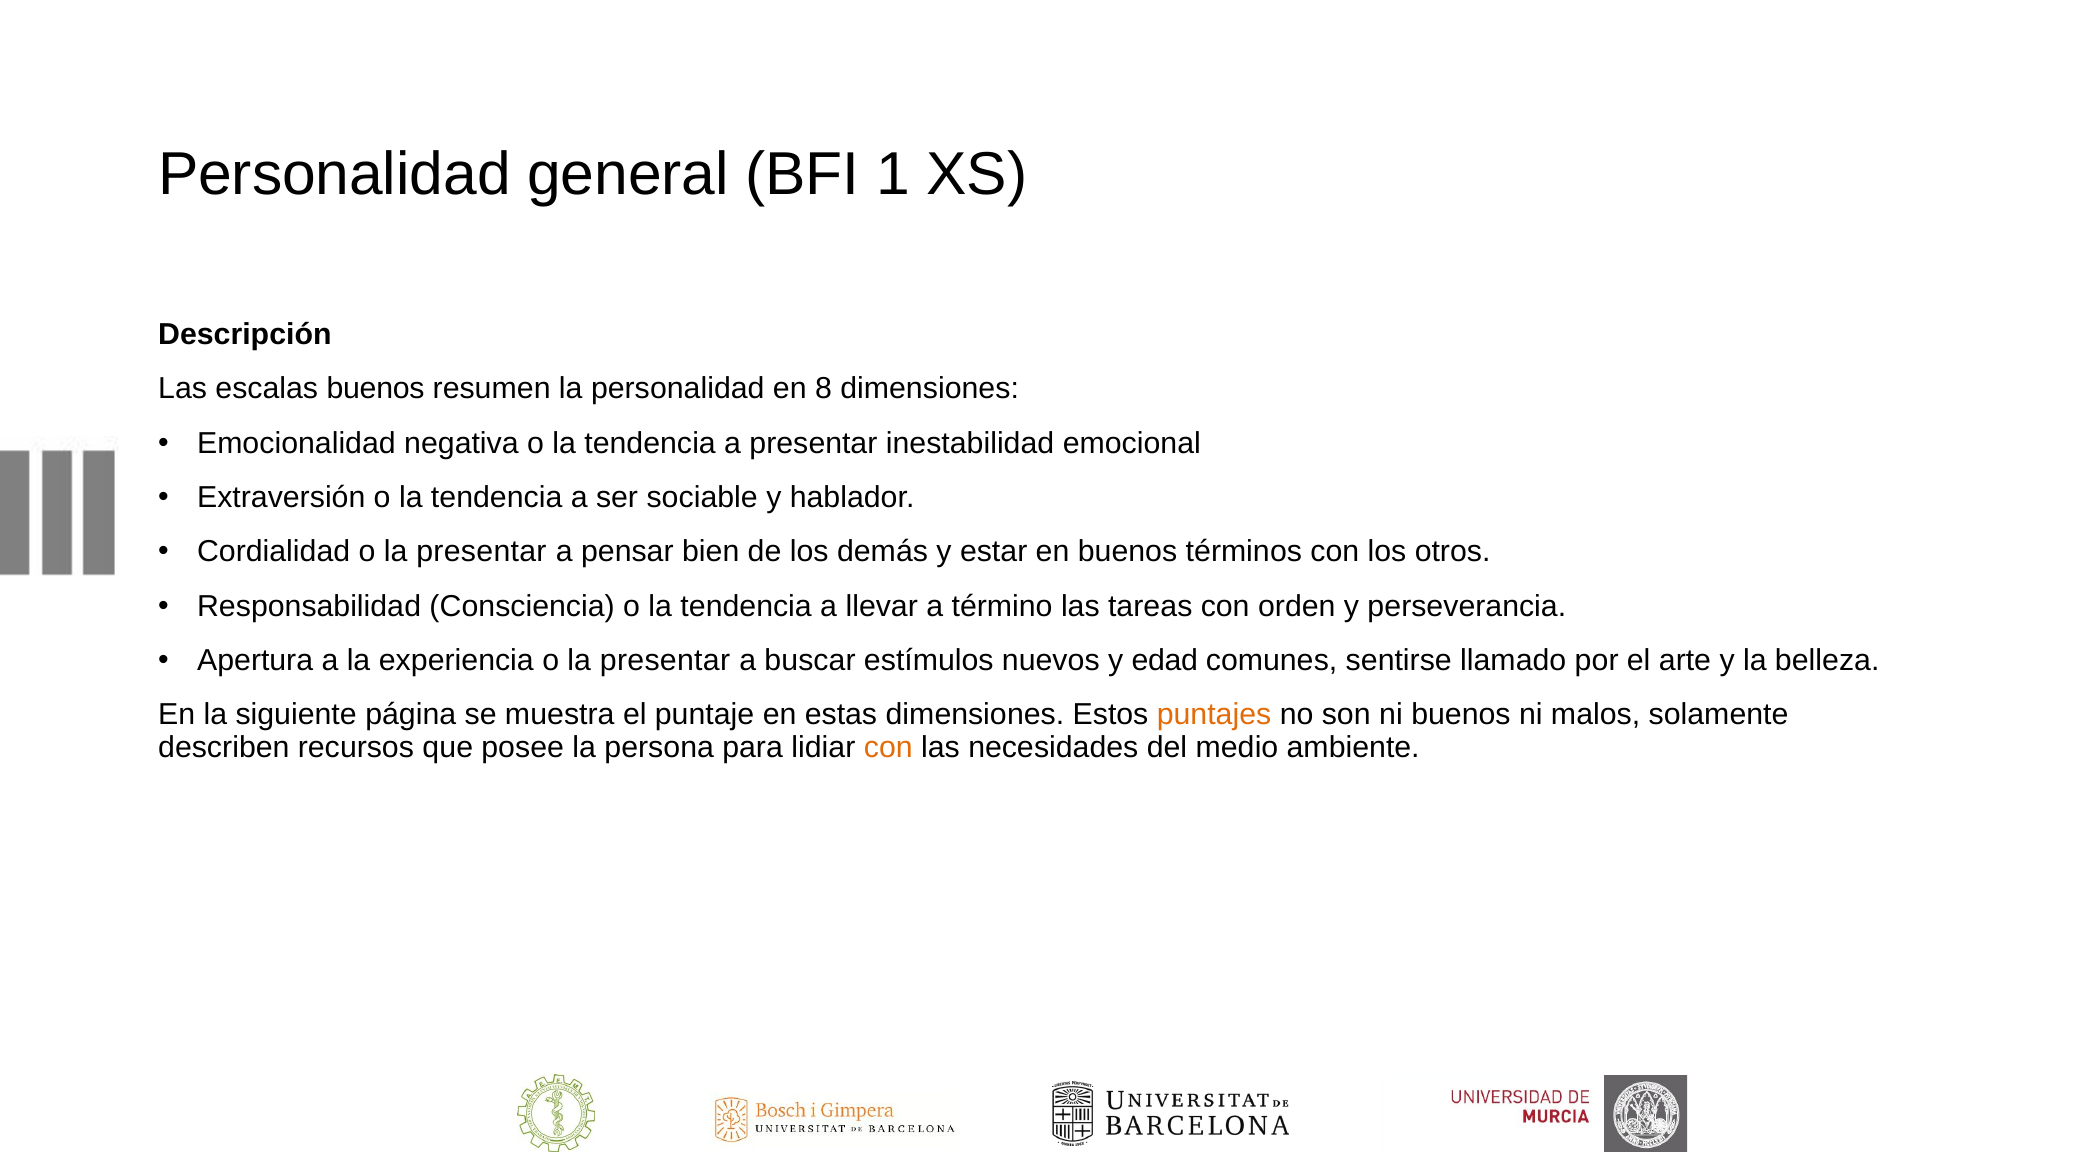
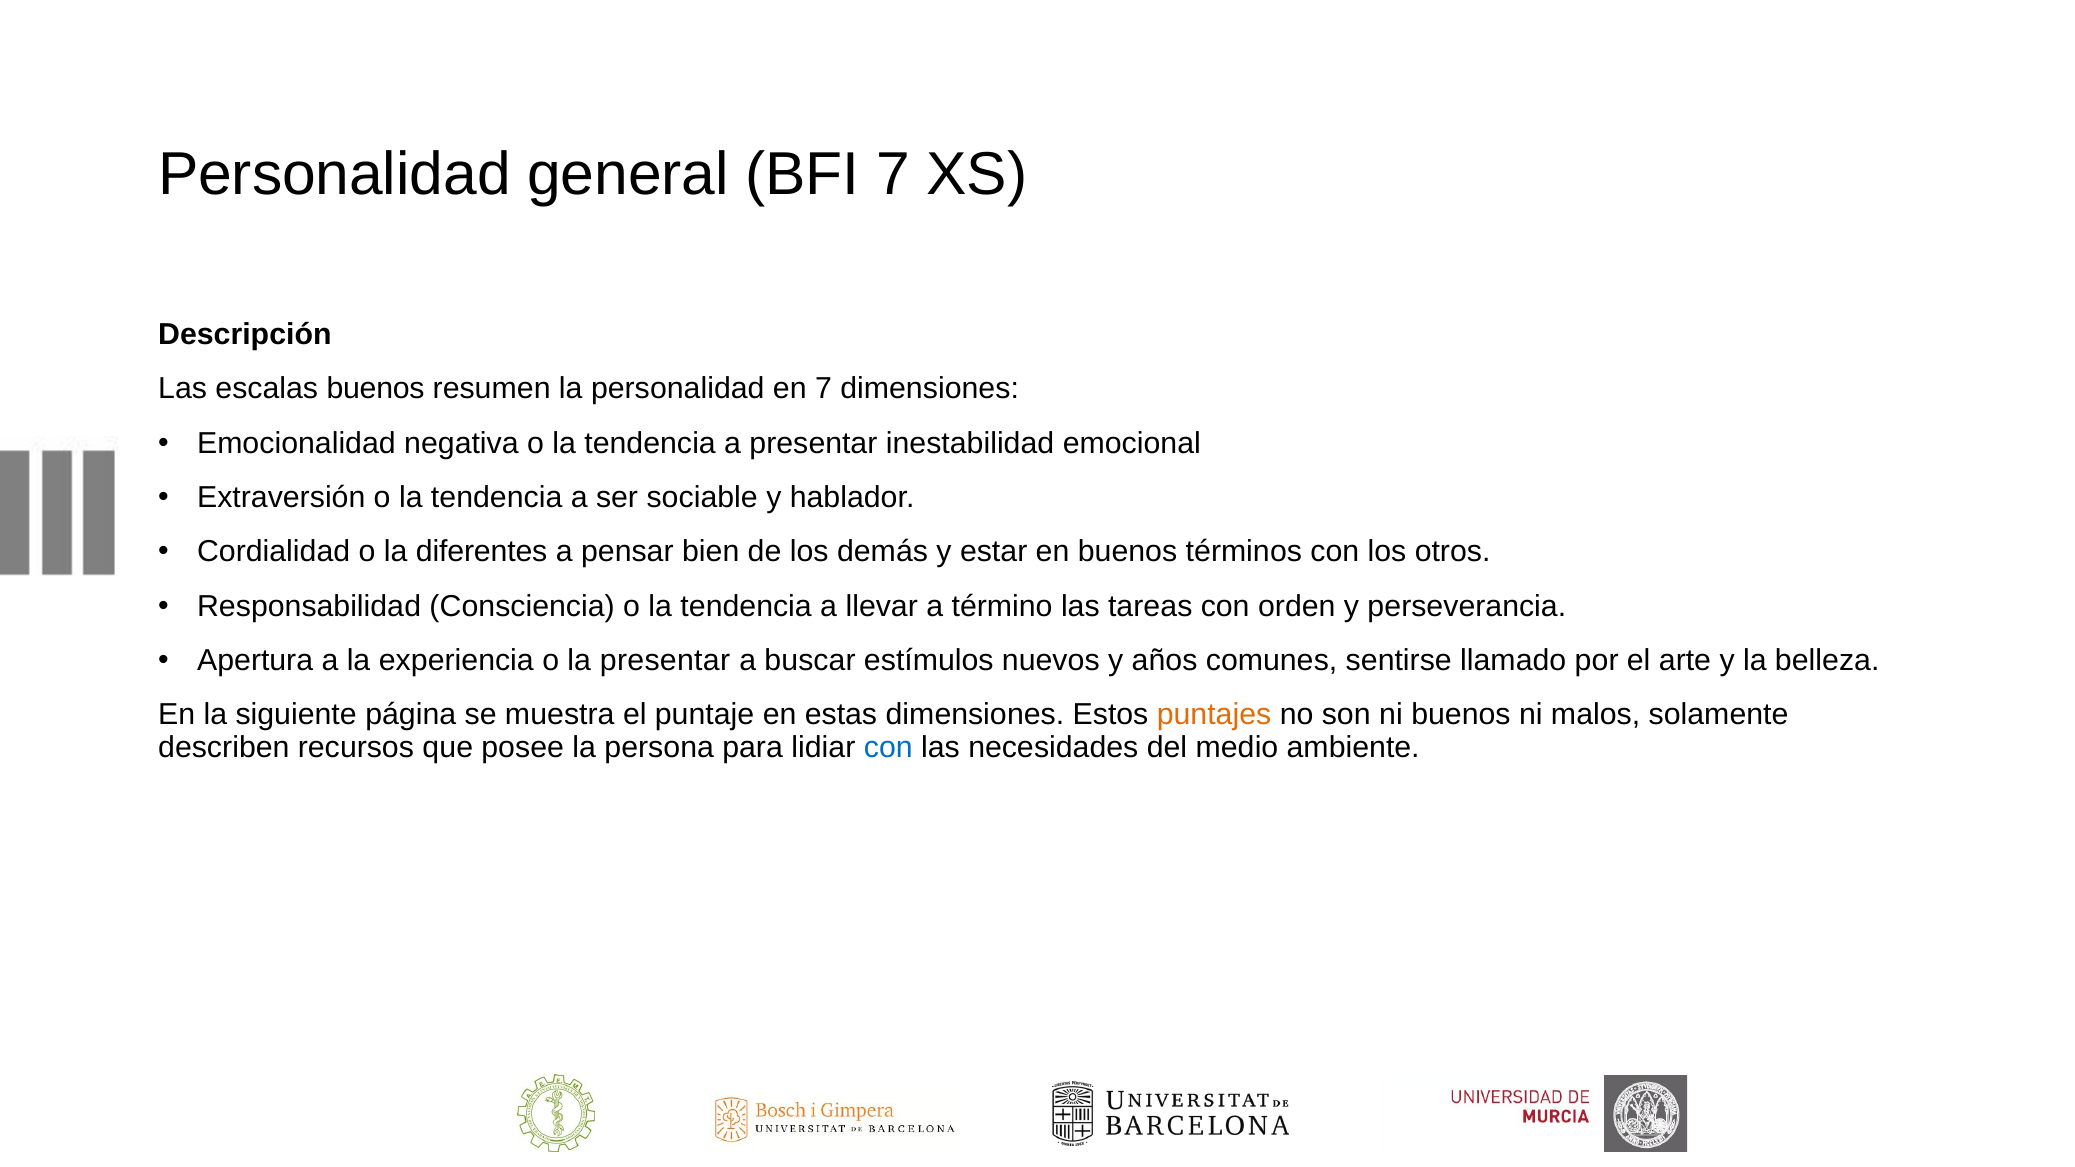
BFI 1: 1 -> 7
en 8: 8 -> 7
Cordialidad o la presentar: presentar -> diferentes
edad: edad -> años
con at (888, 748) colour: orange -> blue
